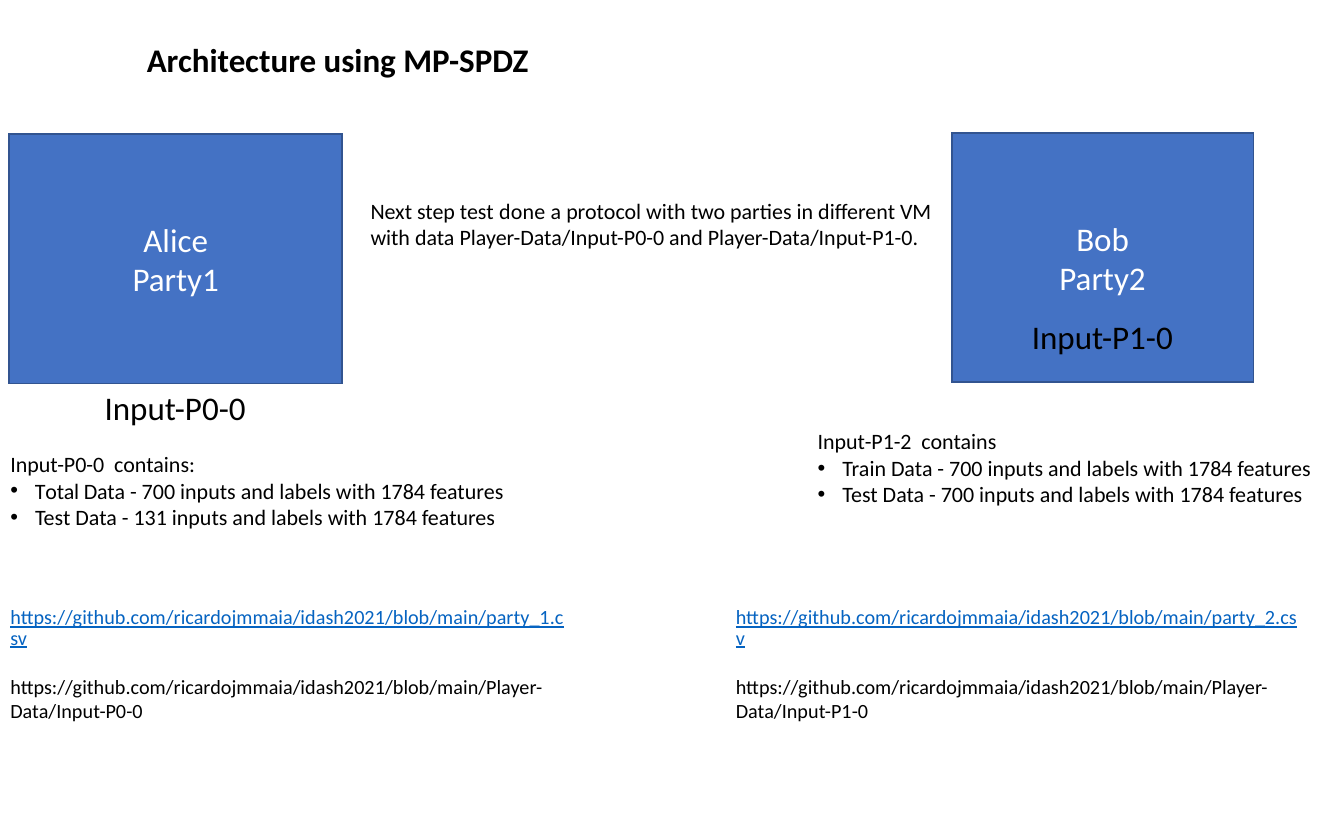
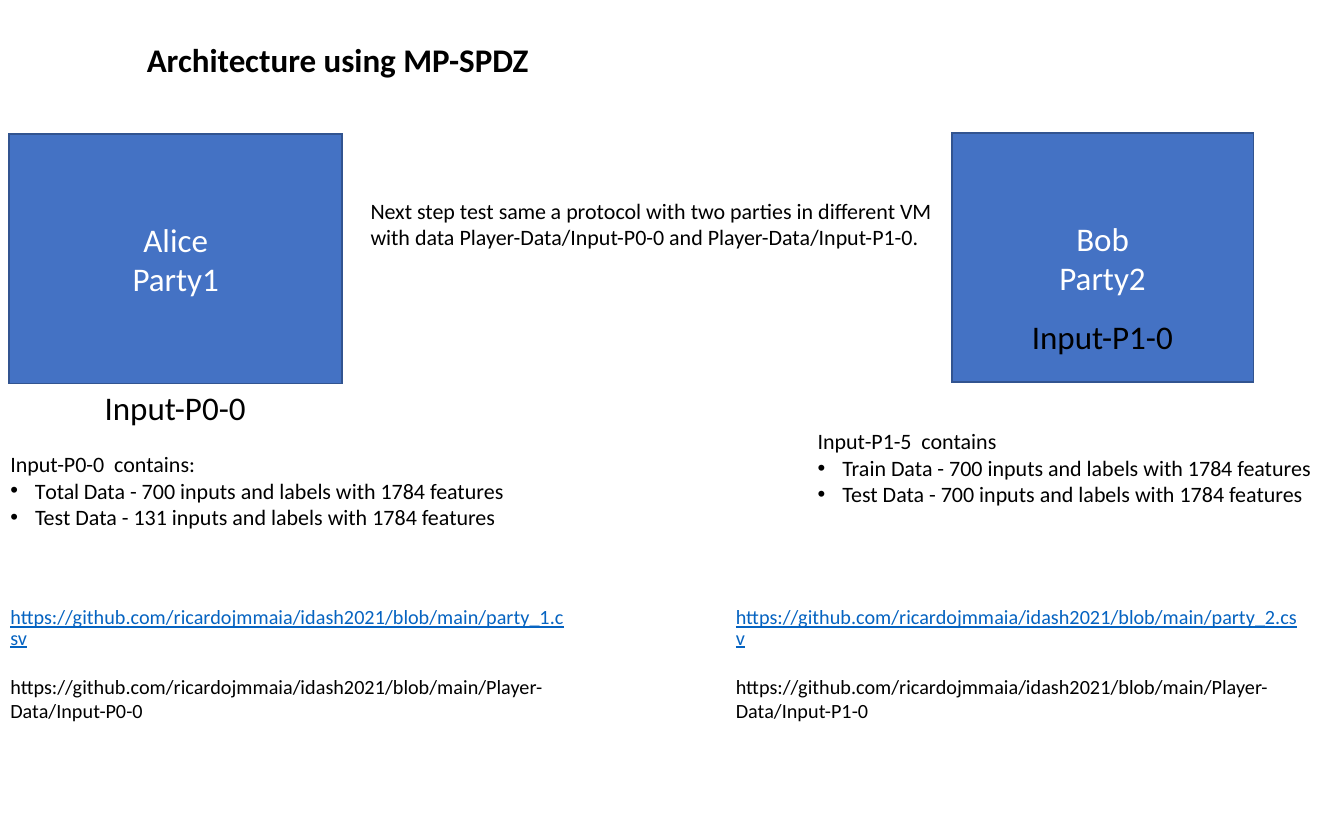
done: done -> same
Input-P1-2: Input-P1-2 -> Input-P1-5
